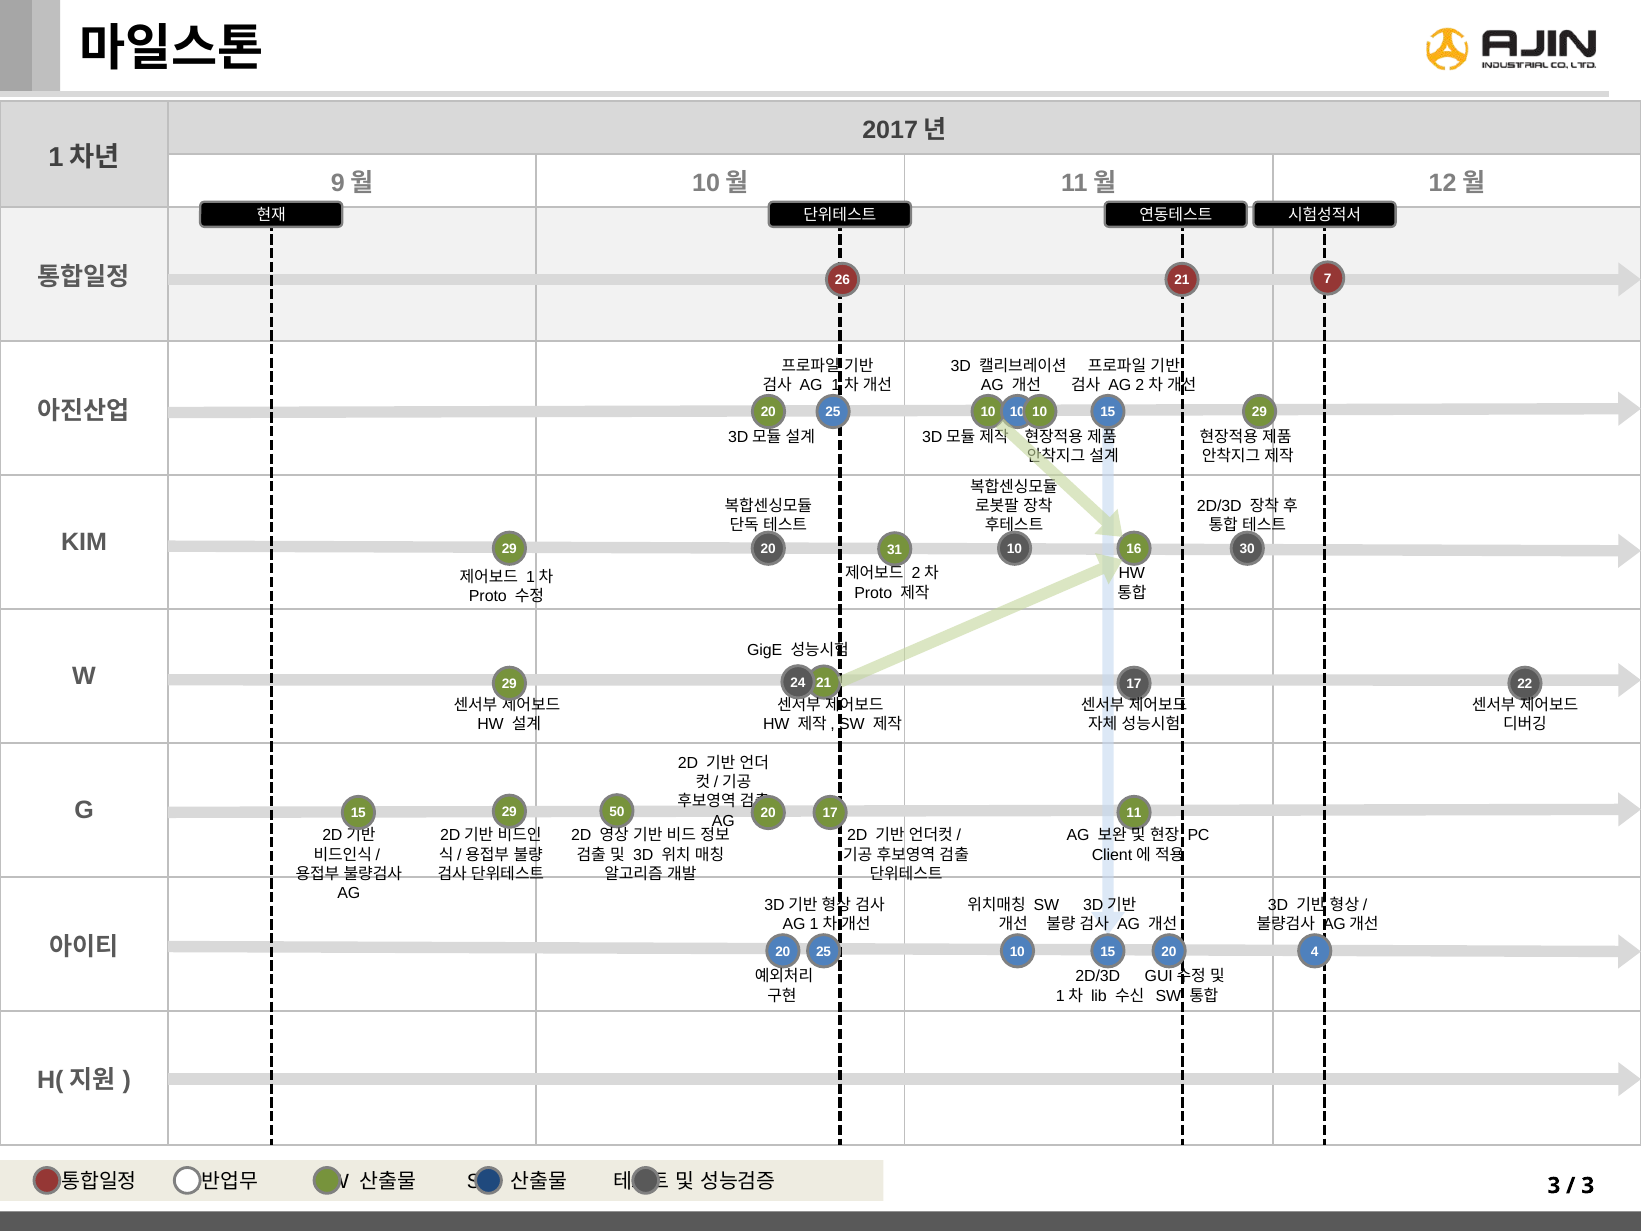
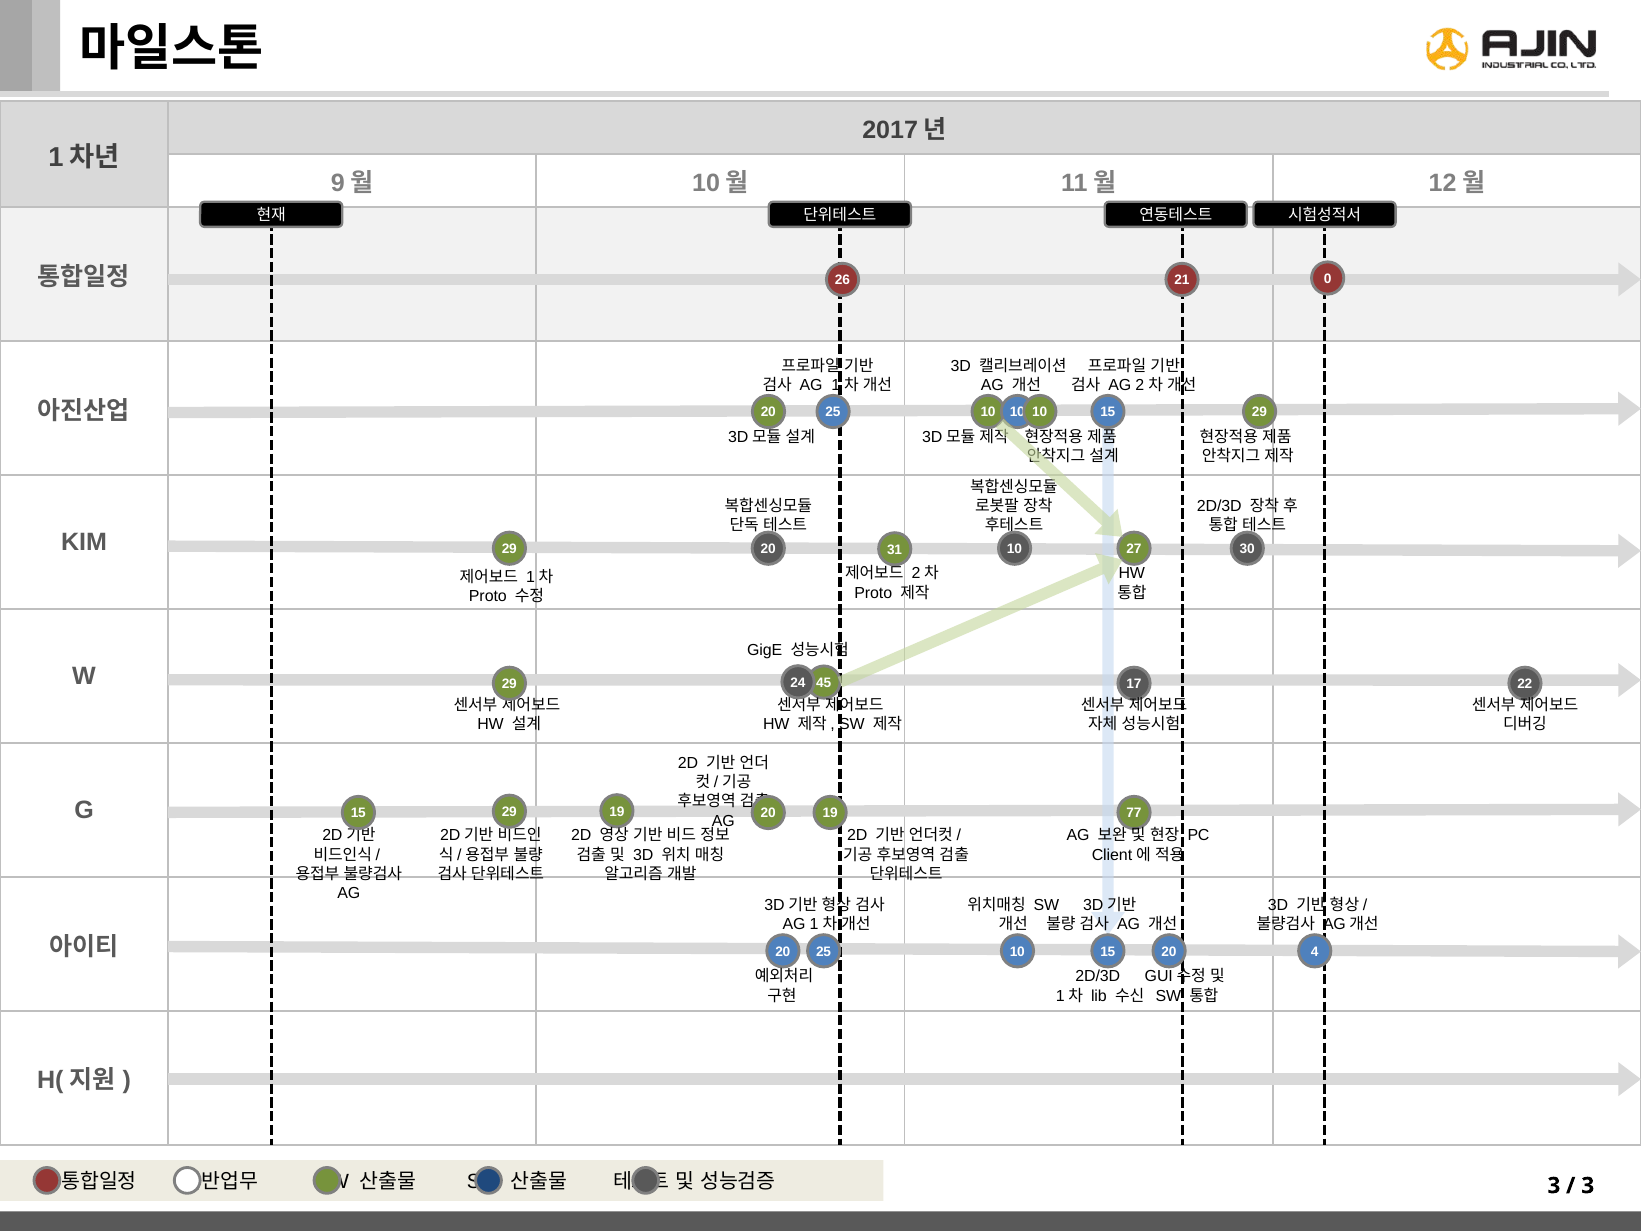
7: 7 -> 0
16: 16 -> 27
29 21: 21 -> 45
29 50: 50 -> 19
11: 11 -> 77
20 17: 17 -> 19
